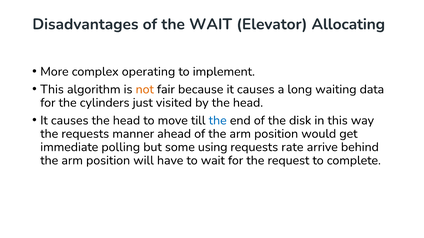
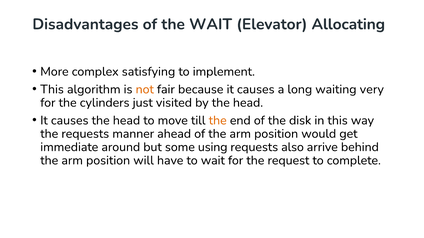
operating: operating -> satisfying
data: data -> very
the at (218, 121) colour: blue -> orange
polling: polling -> around
rate: rate -> also
